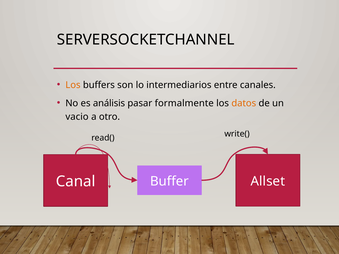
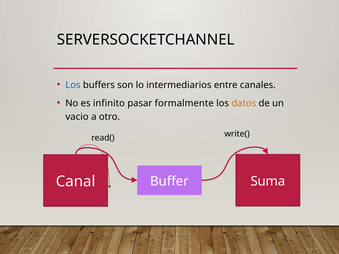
Los at (73, 85) colour: orange -> blue
análisis: análisis -> infinito
Allset: Allset -> Suma
